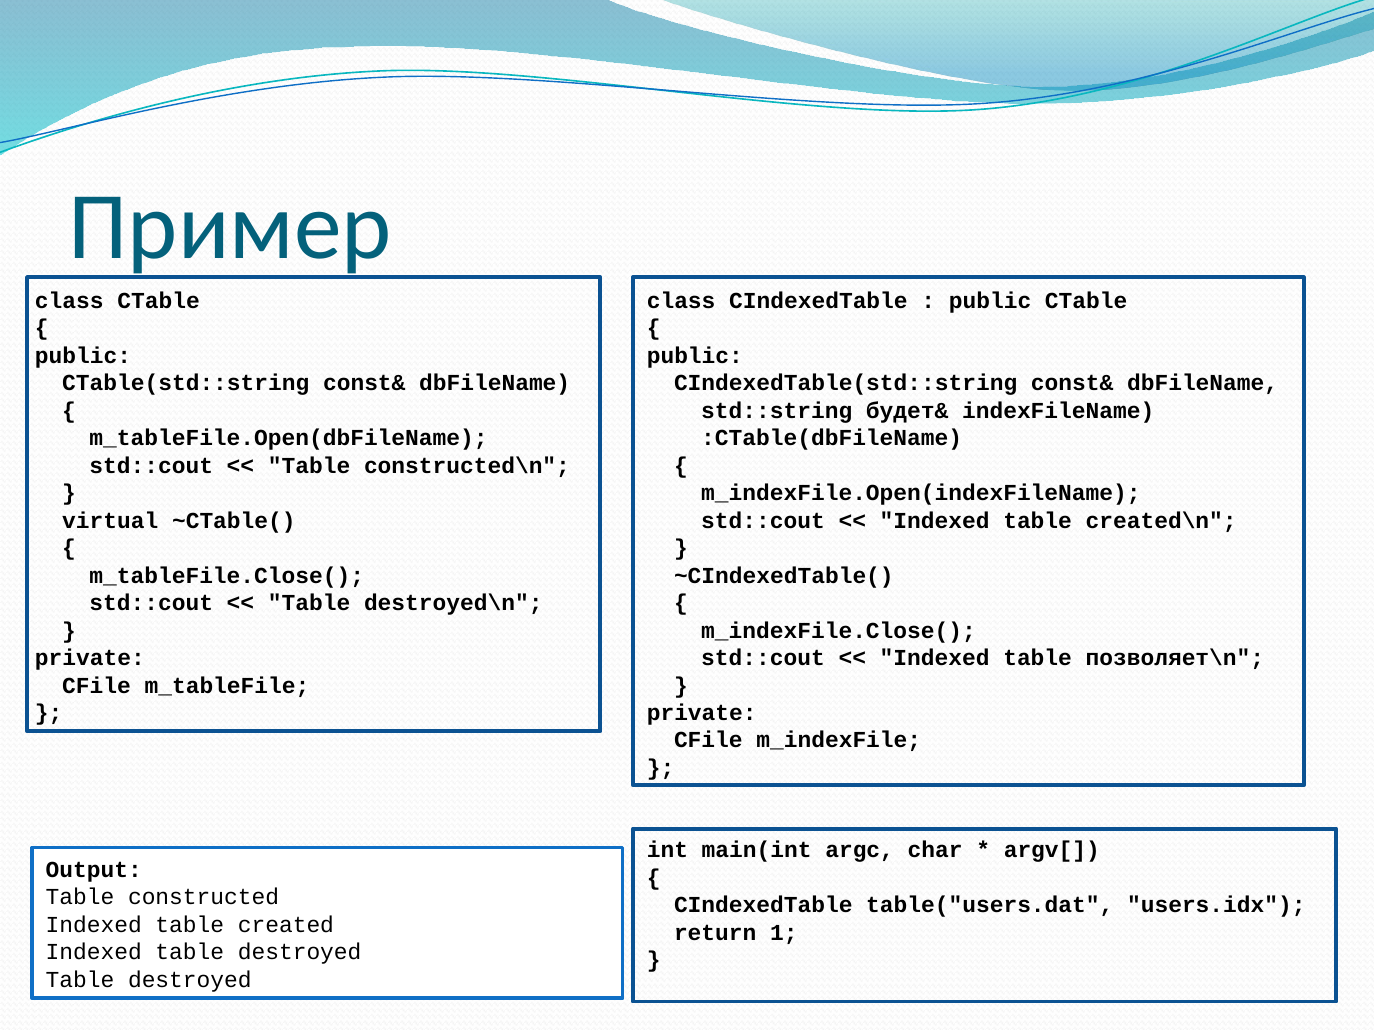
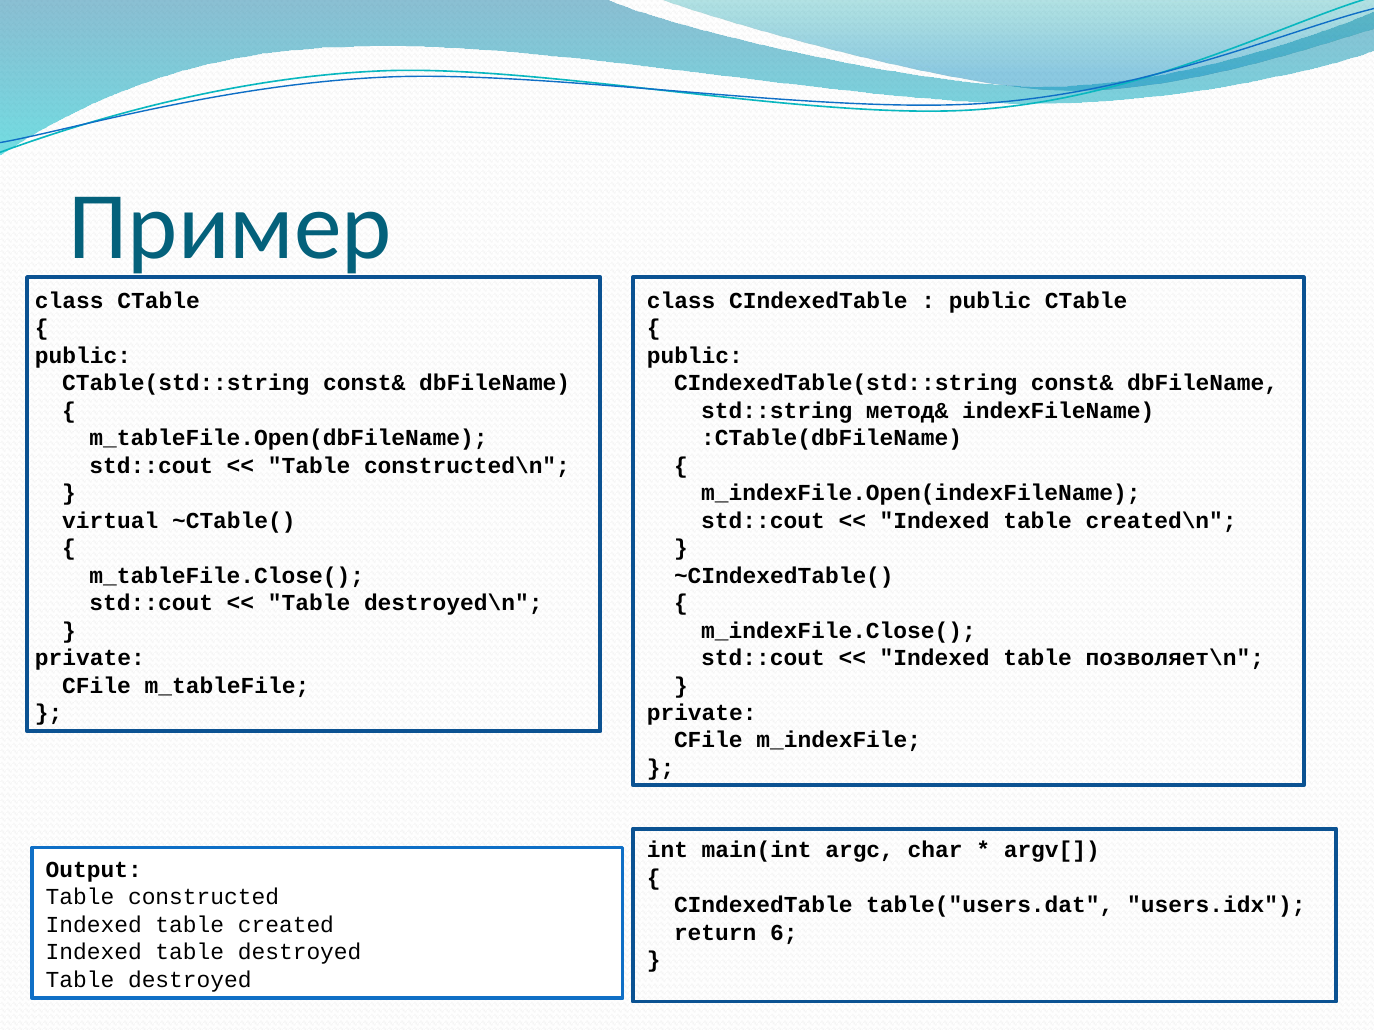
будет&: будет& -> метод&
1: 1 -> 6
